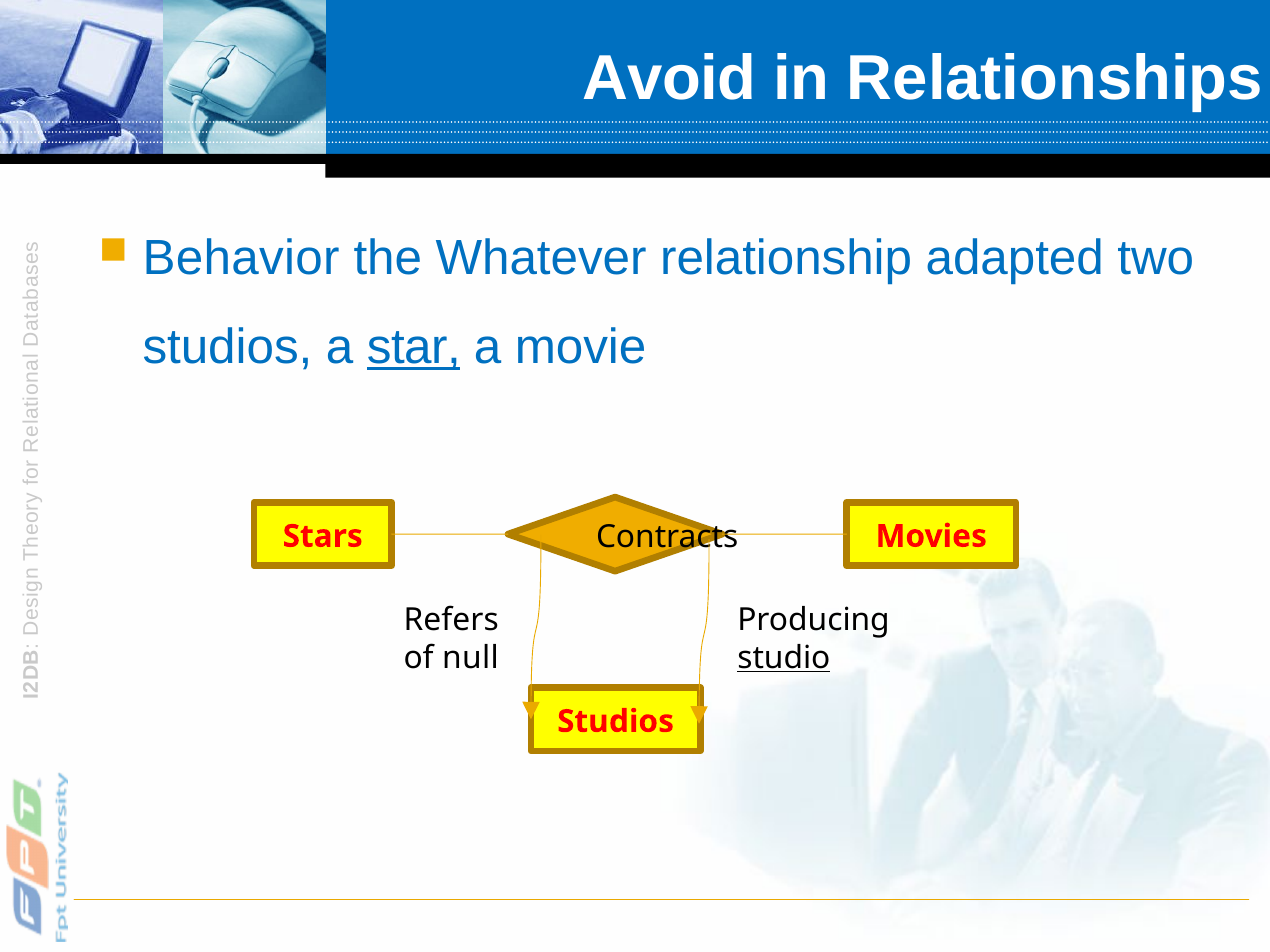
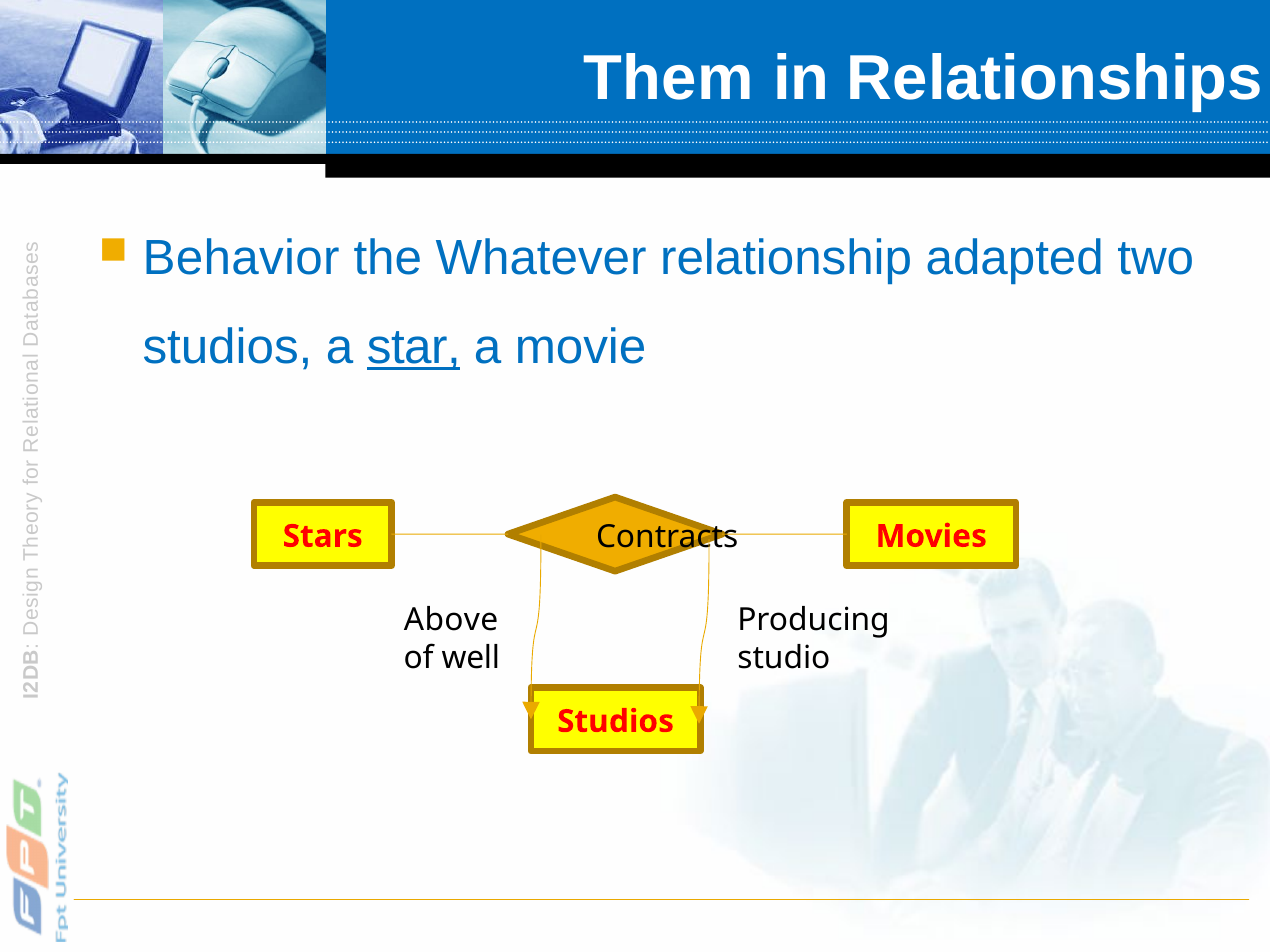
Avoid: Avoid -> Them
Refers: Refers -> Above
null: null -> well
studio underline: present -> none
